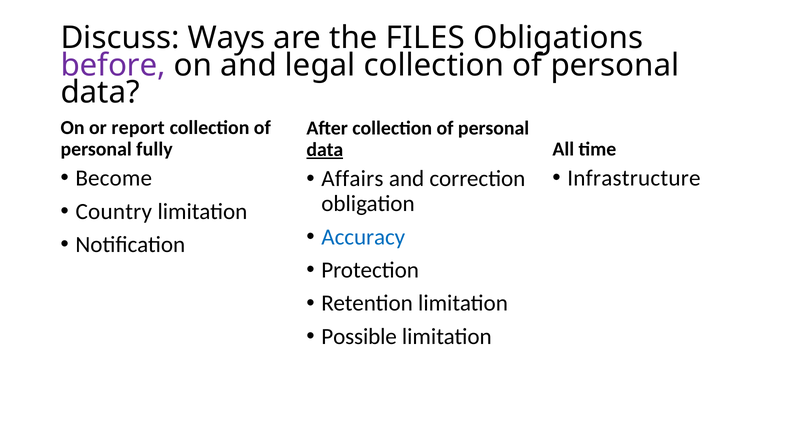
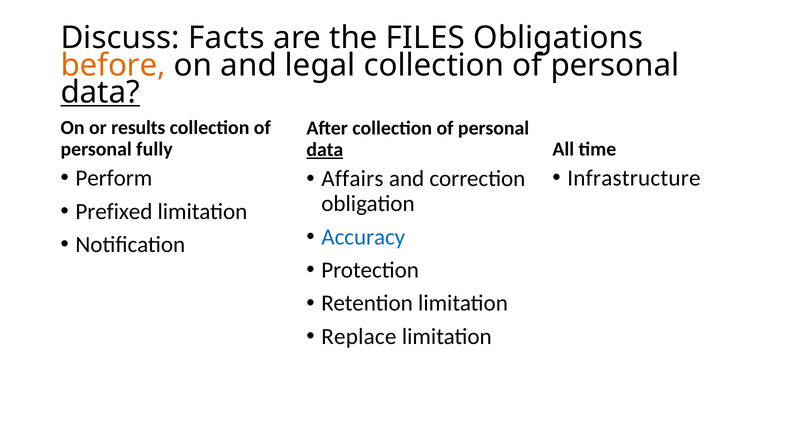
Ways: Ways -> Facts
before colour: purple -> orange
data at (100, 92) underline: none -> present
report: report -> results
Become: Become -> Perform
Country: Country -> Prefixed
Possible: Possible -> Replace
